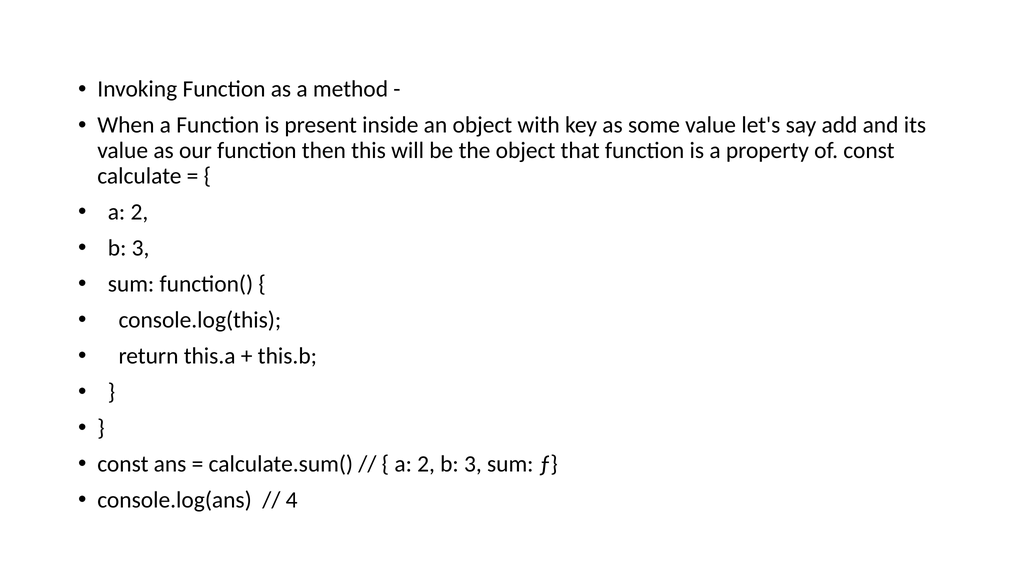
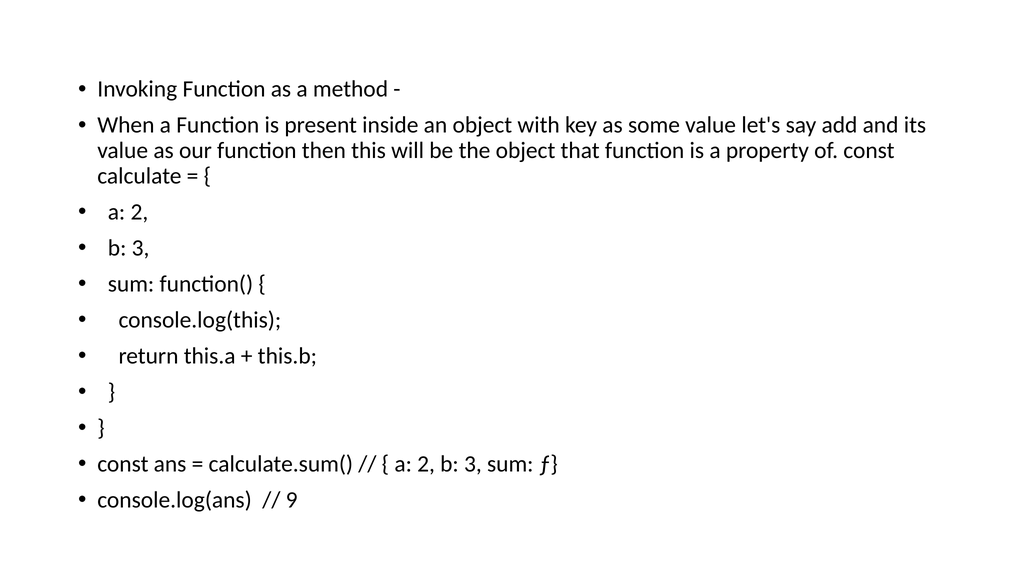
4: 4 -> 9
